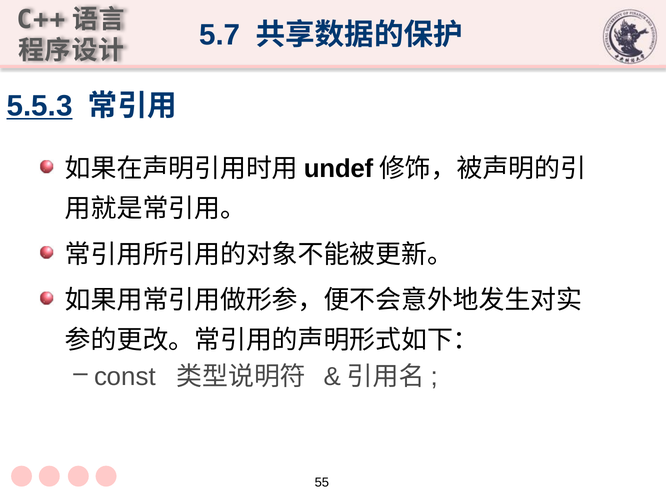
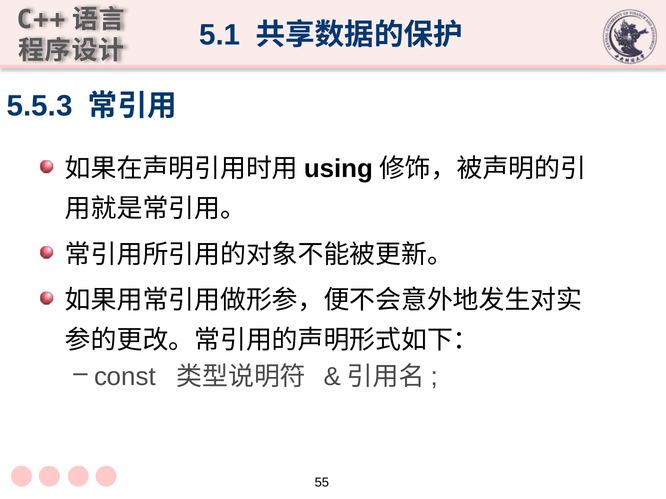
5.7: 5.7 -> 5.1
5.5.3 underline: present -> none
undef: undef -> using
